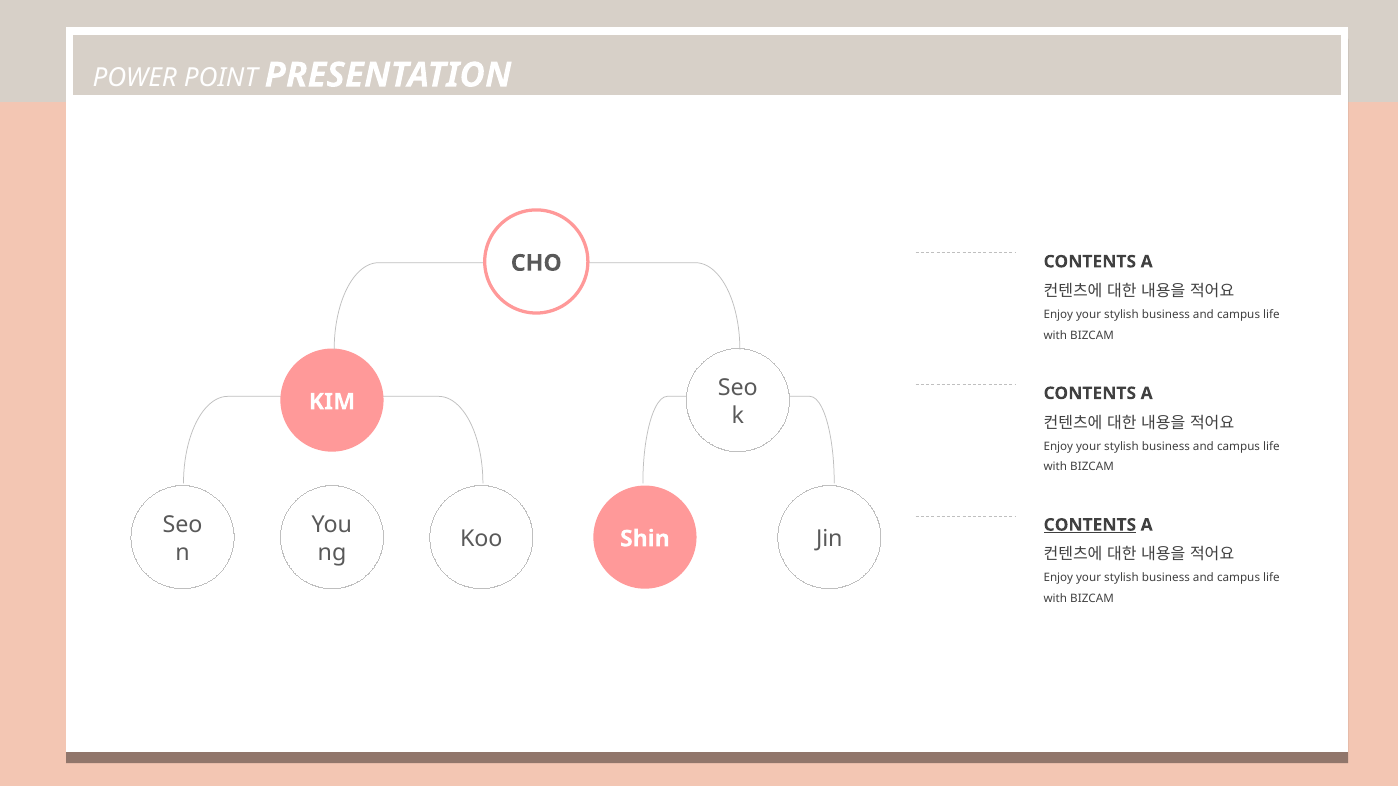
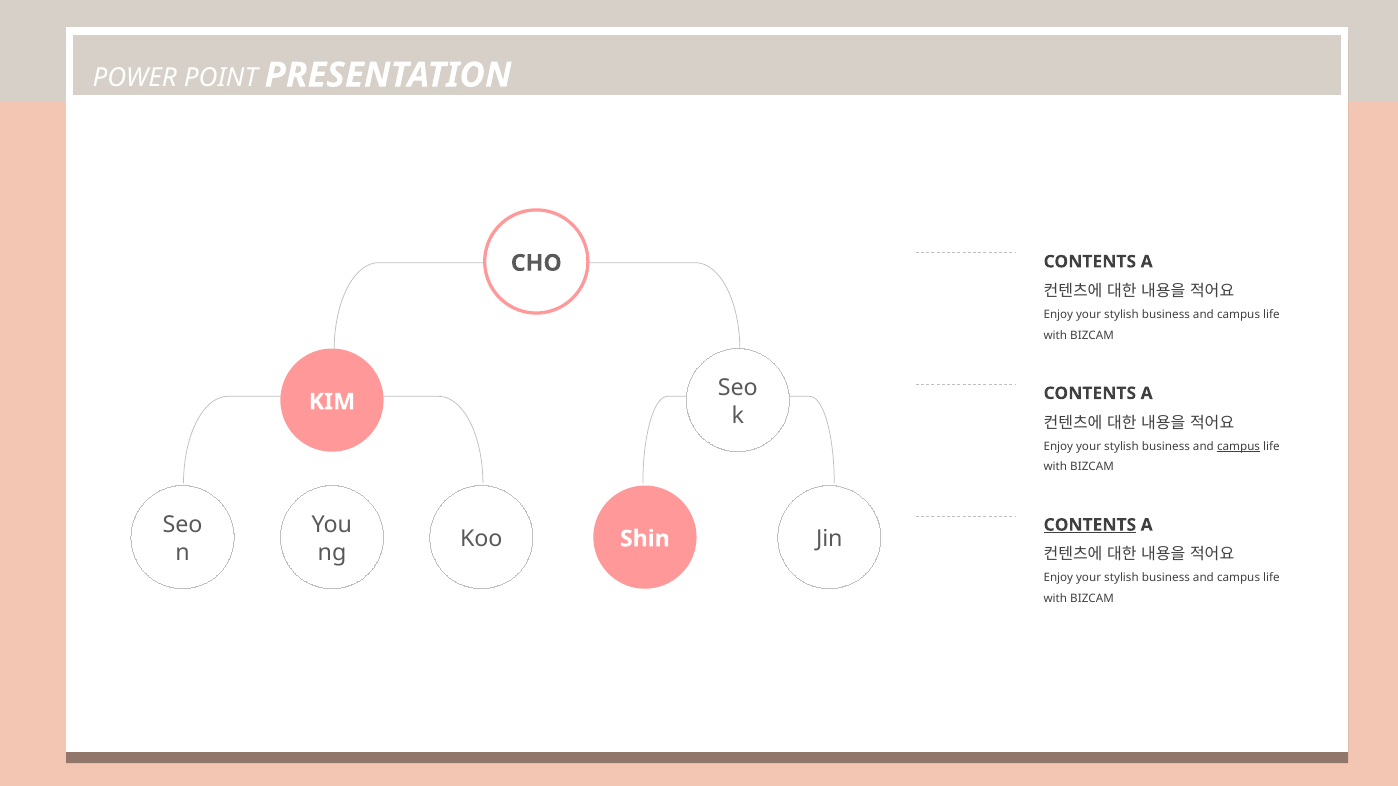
campus at (1239, 446) underline: none -> present
